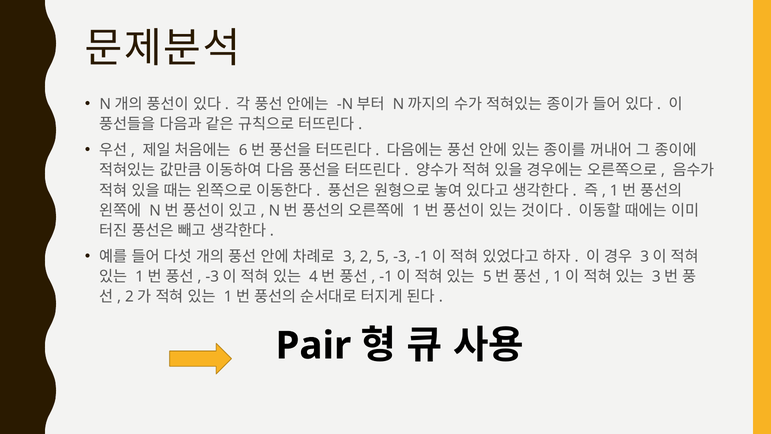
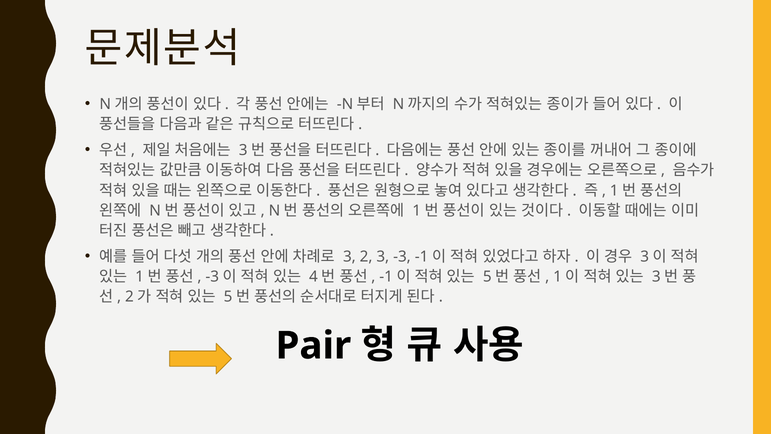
6 at (243, 150): 6 -> 3
2 5: 5 -> 3
1 at (228, 297): 1 -> 5
